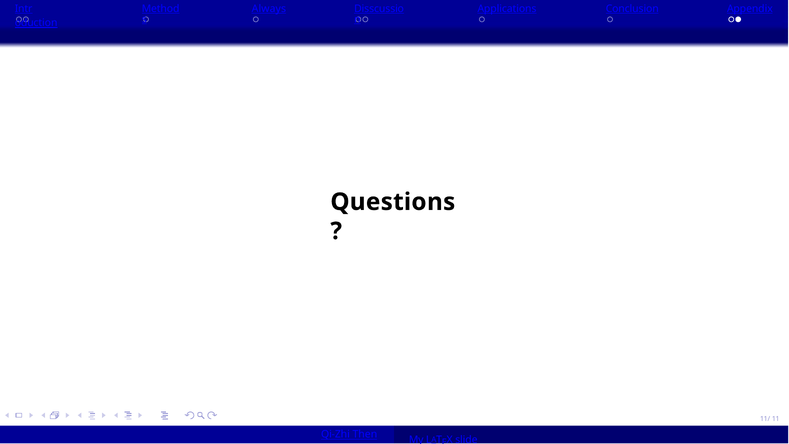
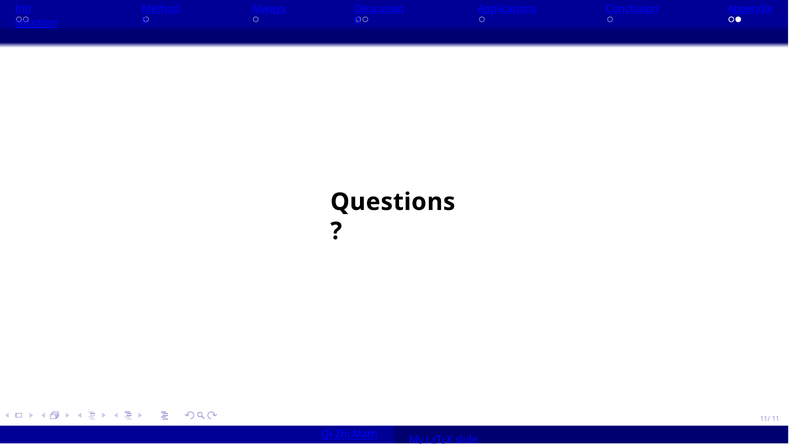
Then: Then -> Math
